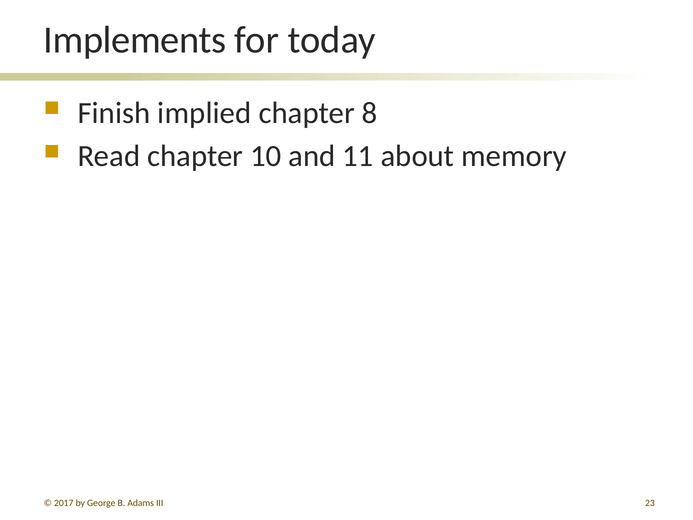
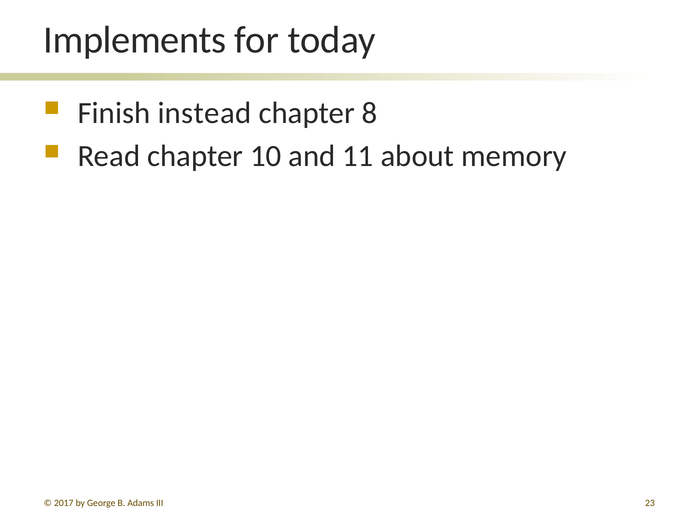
implied: implied -> instead
